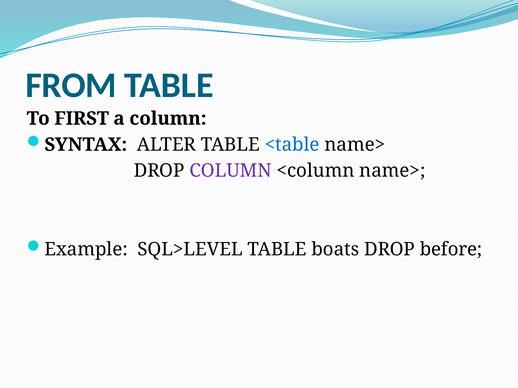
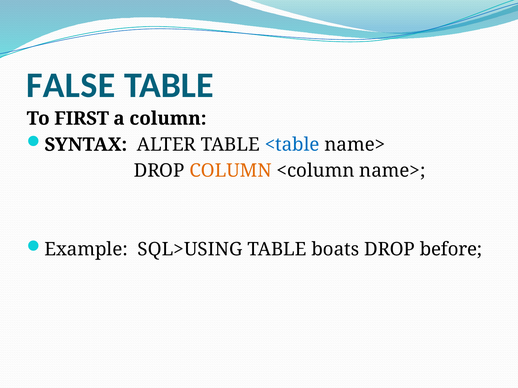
FROM: FROM -> FALSE
COLUMN at (231, 171) colour: purple -> orange
SQL>LEVEL: SQL>LEVEL -> SQL>USING
